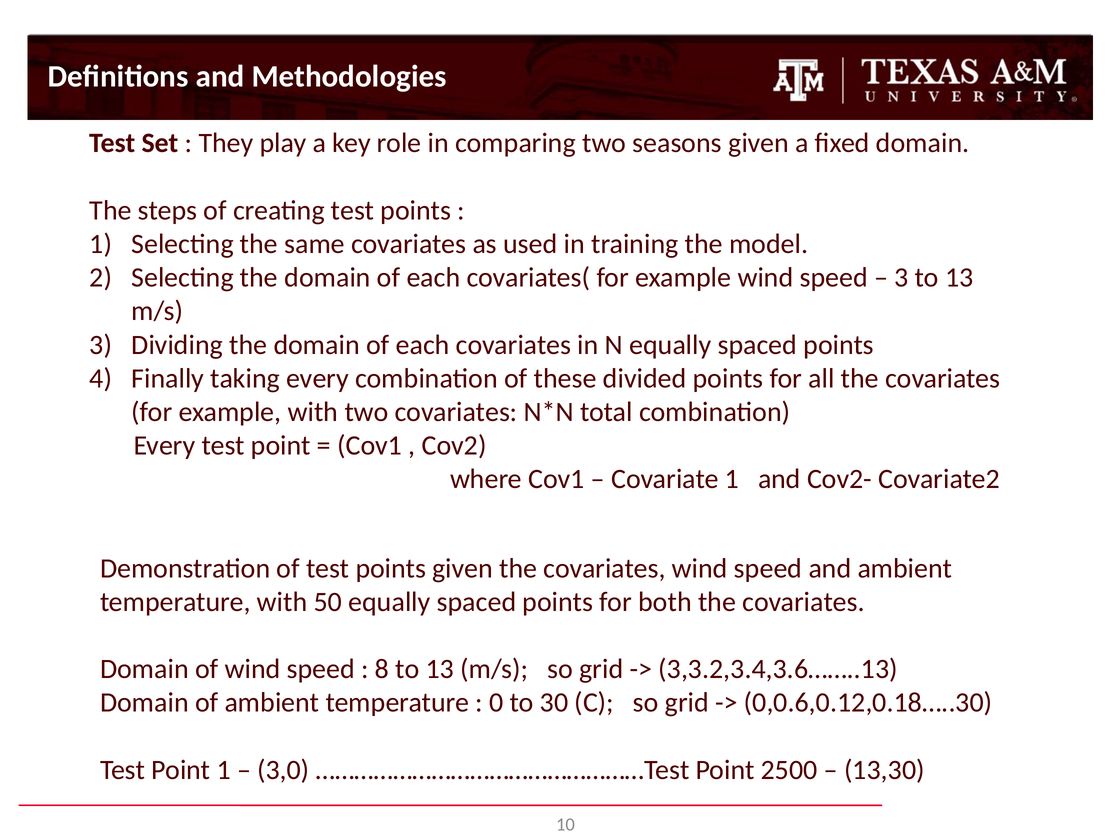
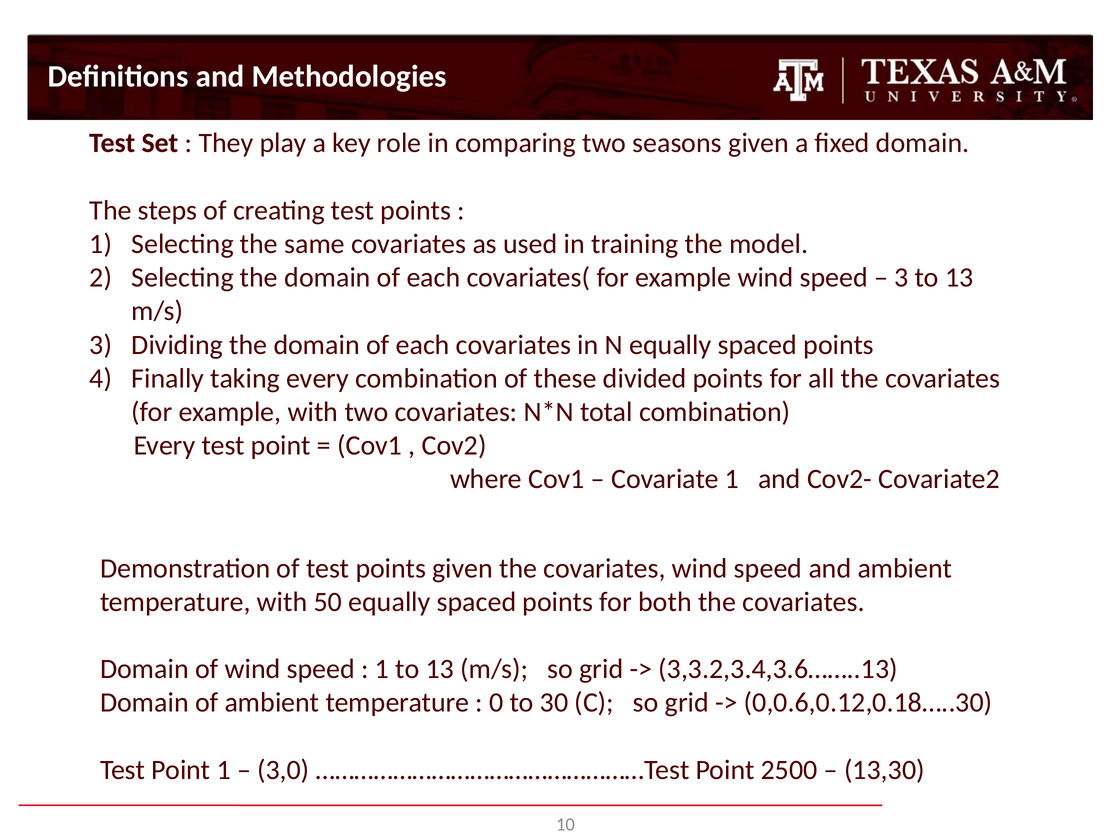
8 at (382, 669): 8 -> 1
